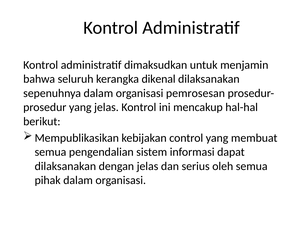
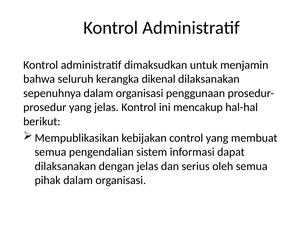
pemrosesan: pemrosesan -> penggunaan
